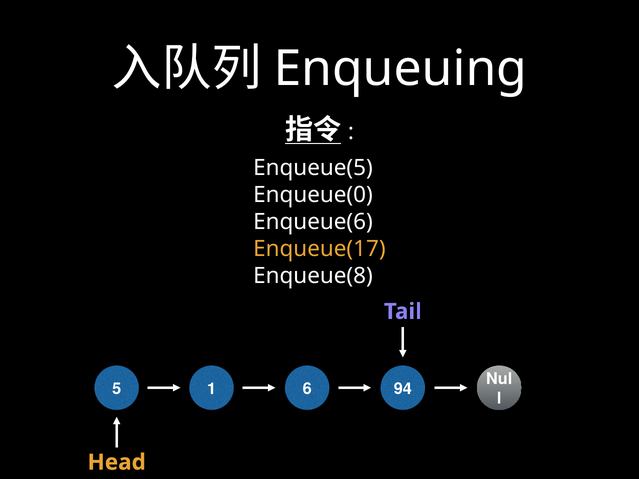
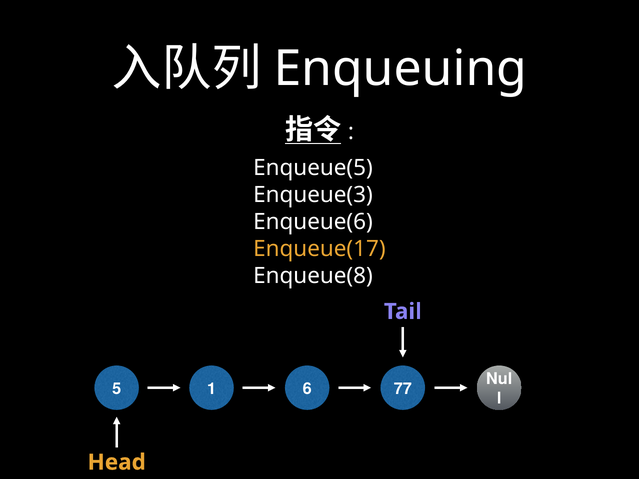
Enqueue(0: Enqueue(0 -> Enqueue(3
94: 94 -> 77
